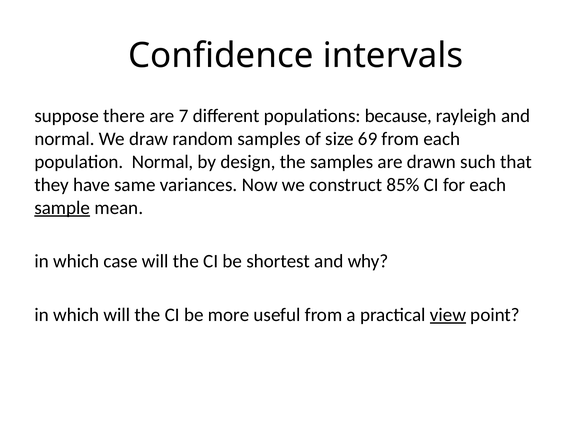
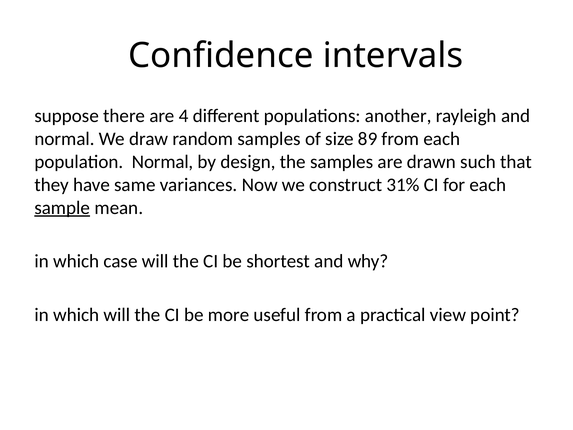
7: 7 -> 4
because: because -> another
69: 69 -> 89
85%: 85% -> 31%
view underline: present -> none
